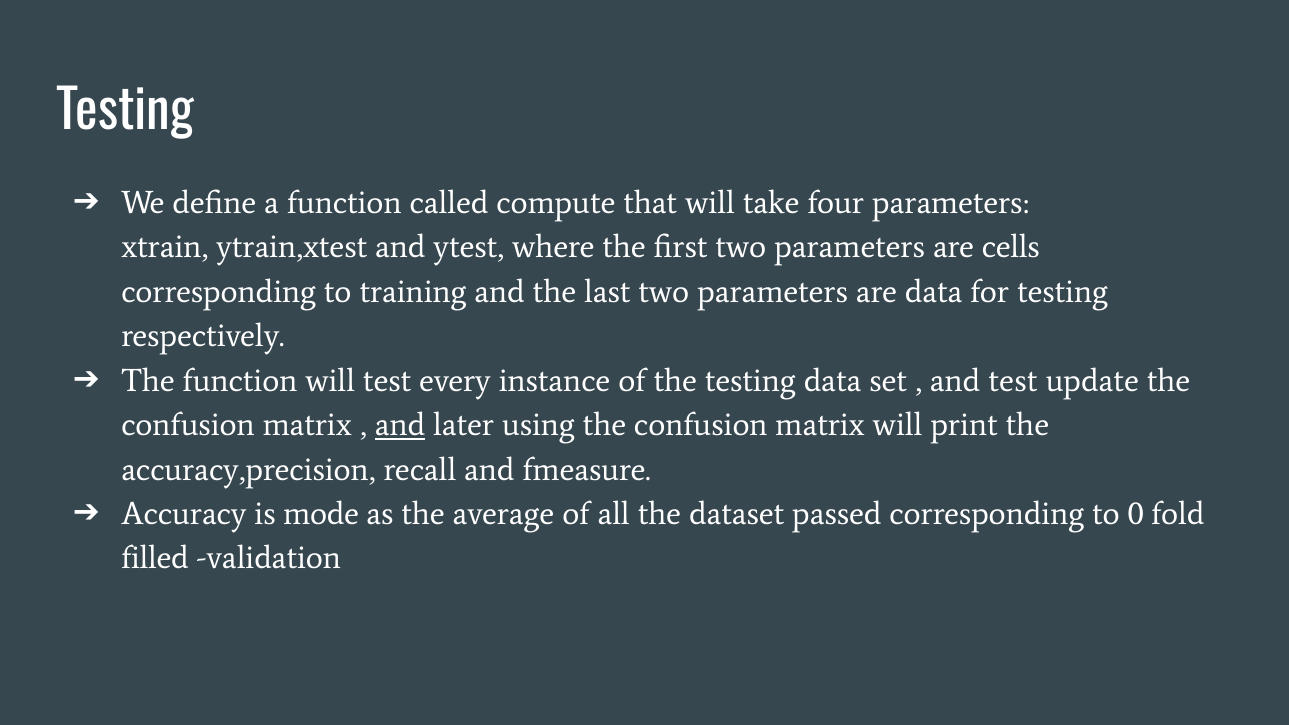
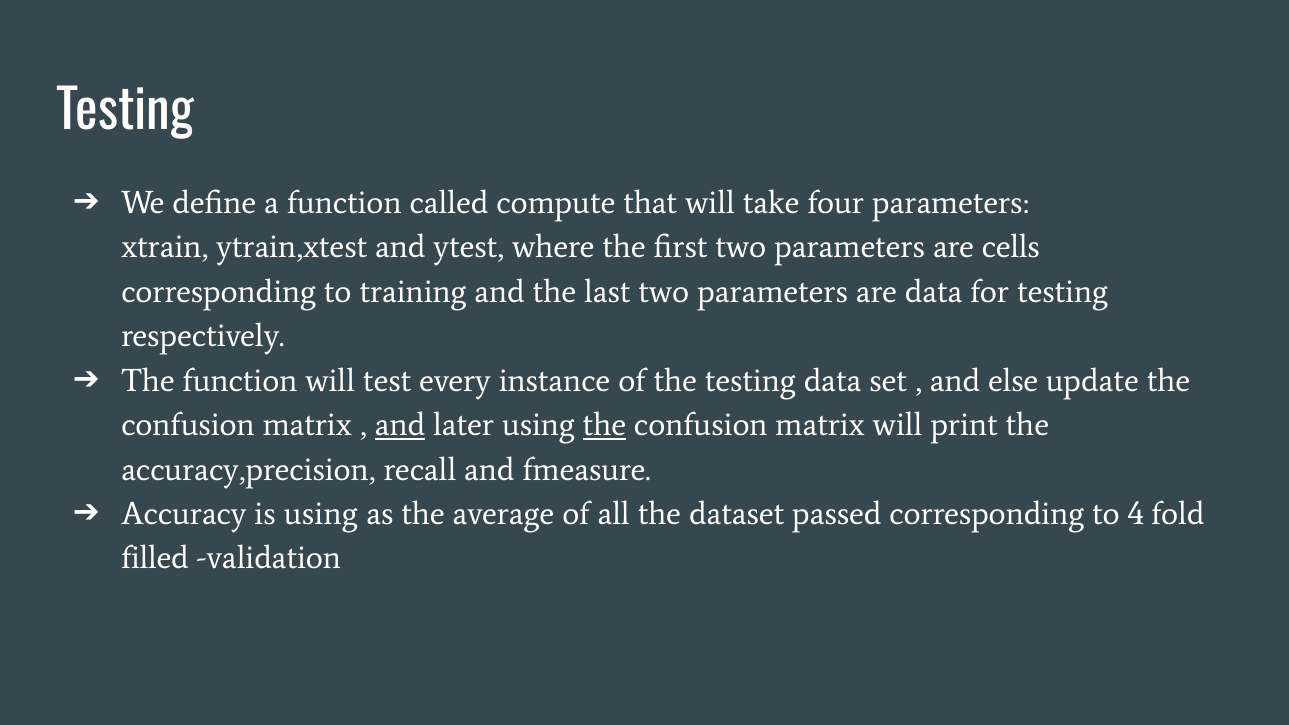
and test: test -> else
the at (604, 425) underline: none -> present
is mode: mode -> using
0: 0 -> 4
